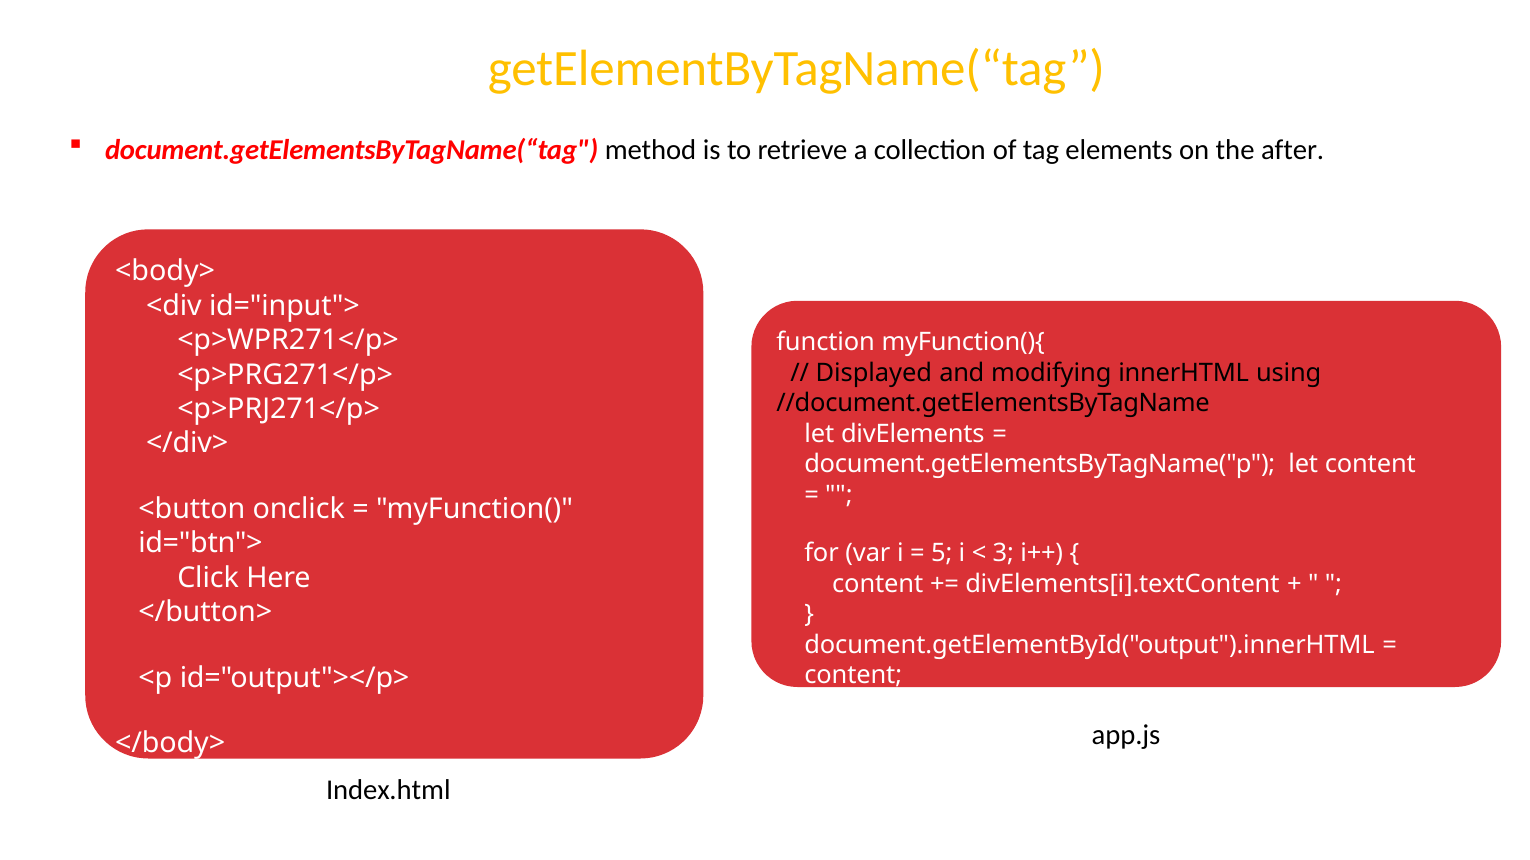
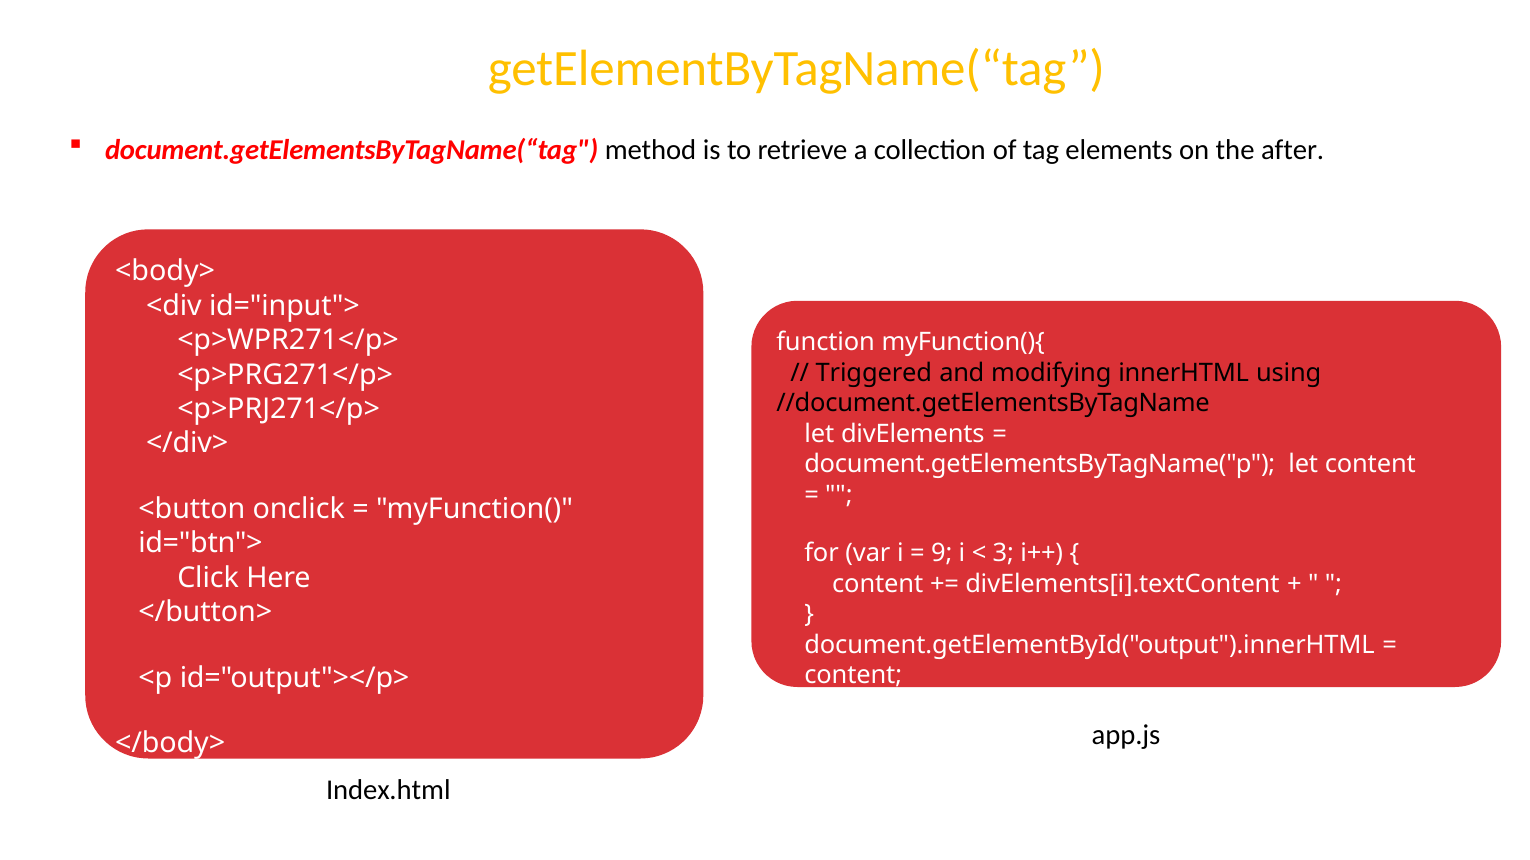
Displayed: Displayed -> Triggered
5: 5 -> 9
